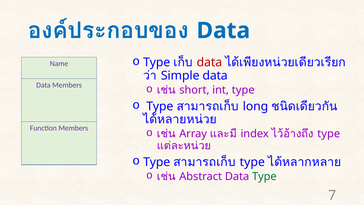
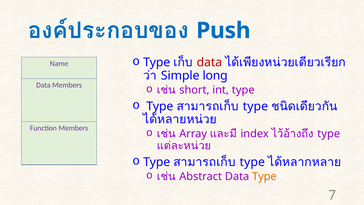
Data at (223, 31): Data -> Push
Simple data: data -> long
long at (255, 106): long -> type
Type at (264, 176) colour: green -> orange
